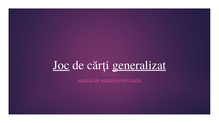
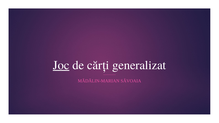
generalizat underline: present -> none
